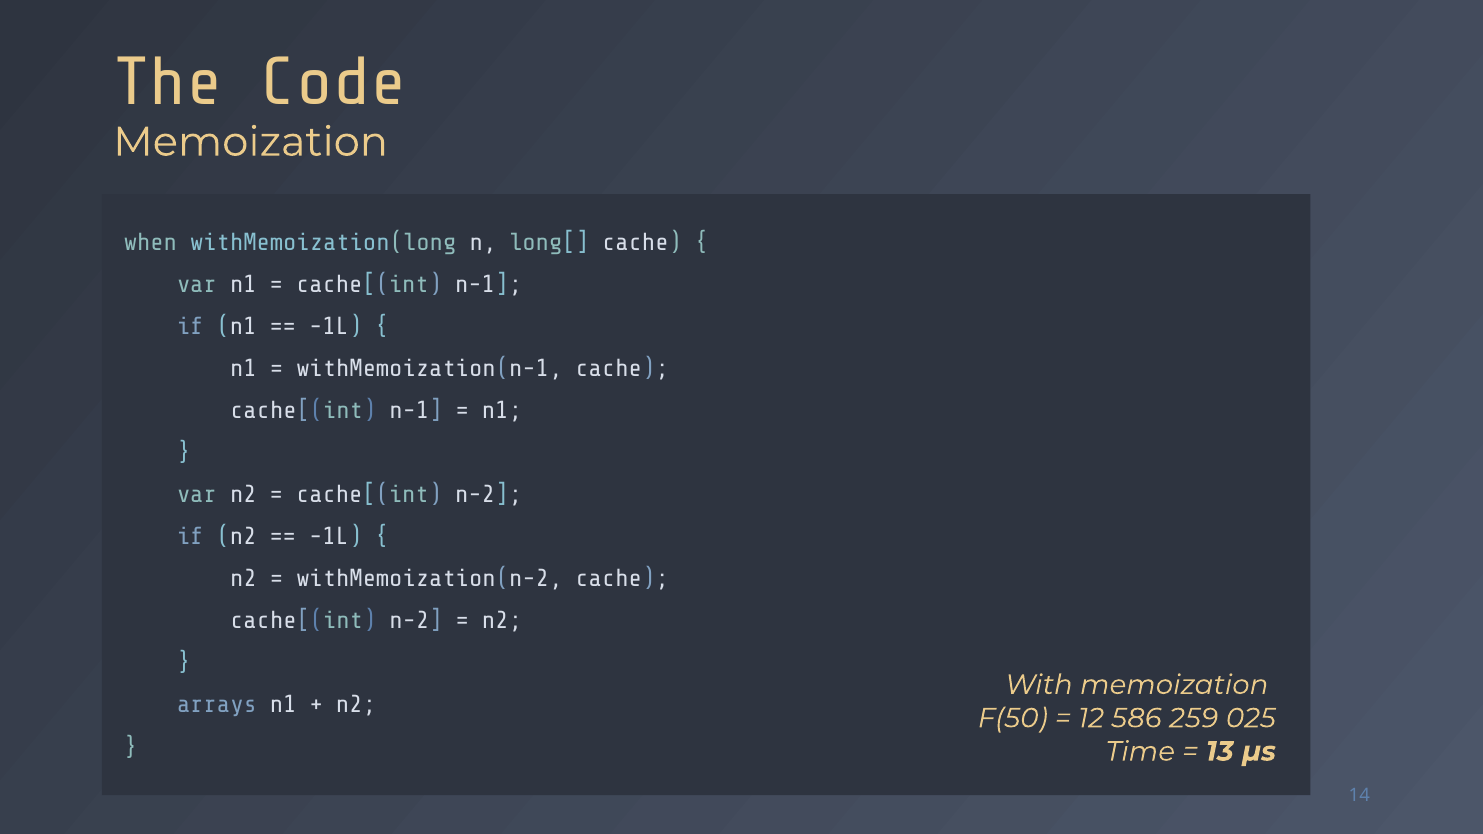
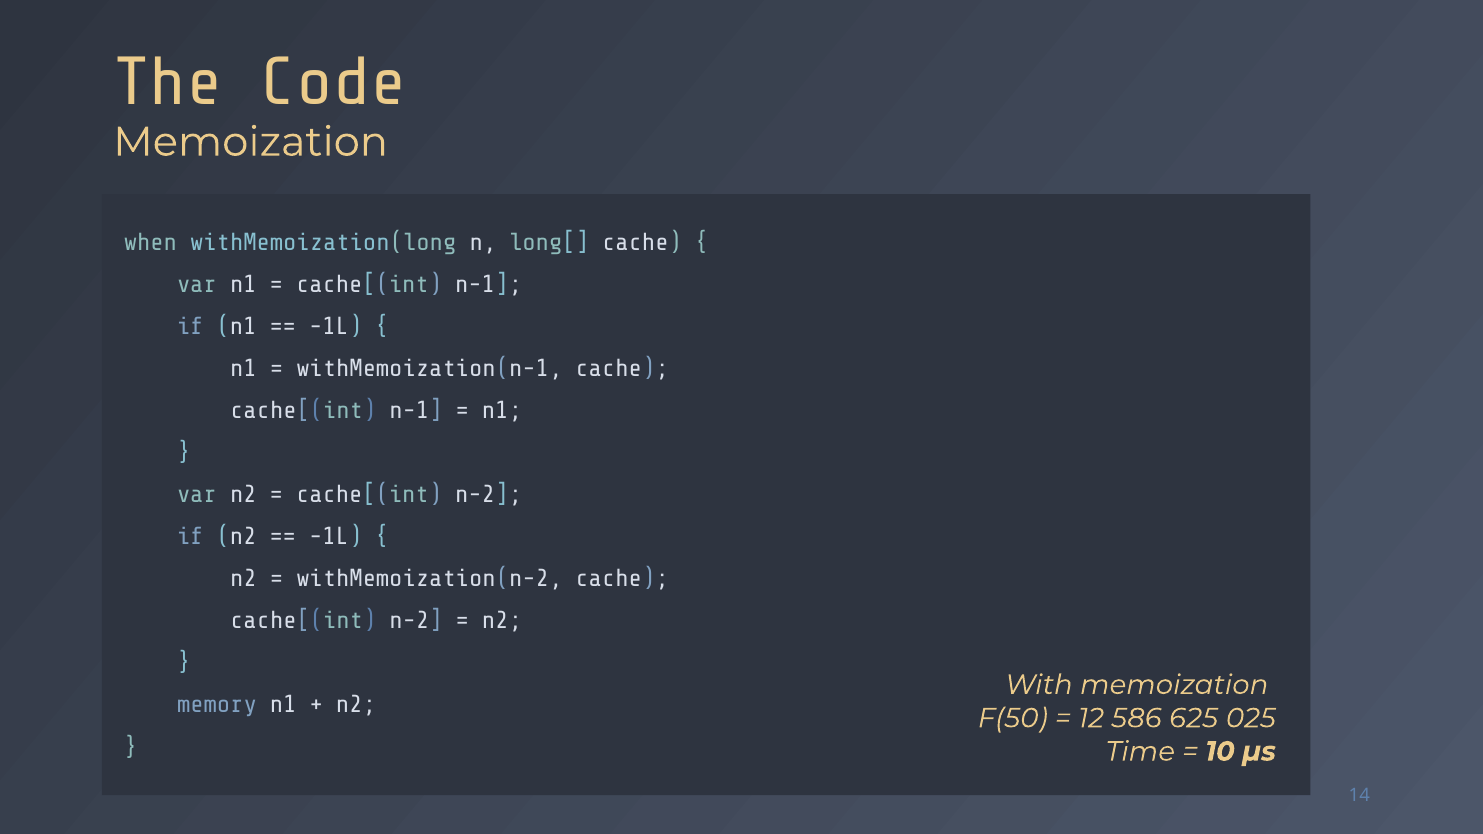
arrays: arrays -> memory
259: 259 -> 625
13: 13 -> 10
